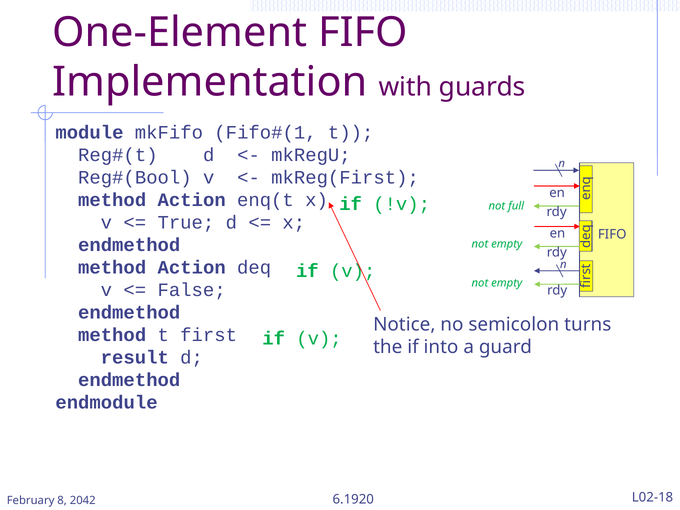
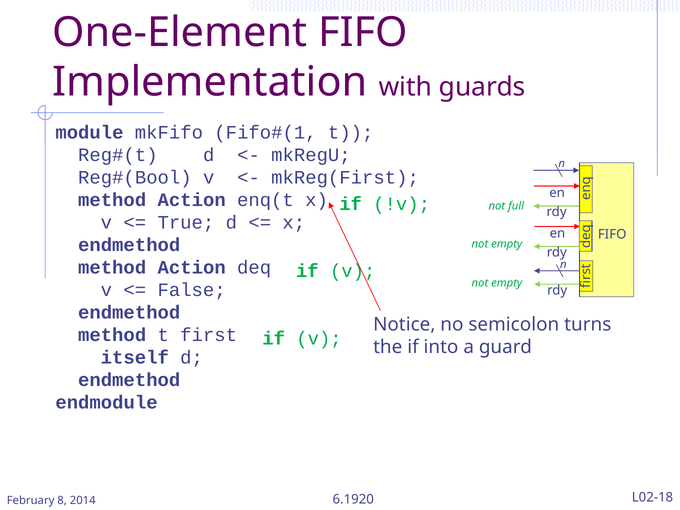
result: result -> itself
2042: 2042 -> 2014
